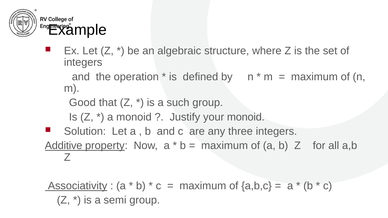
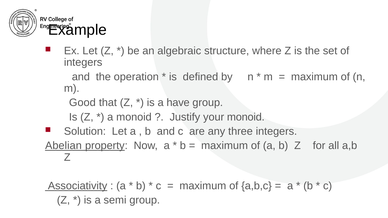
a such: such -> have
Additive: Additive -> Abelian
